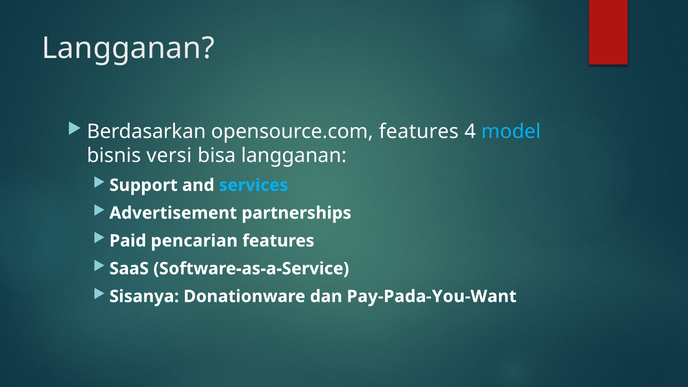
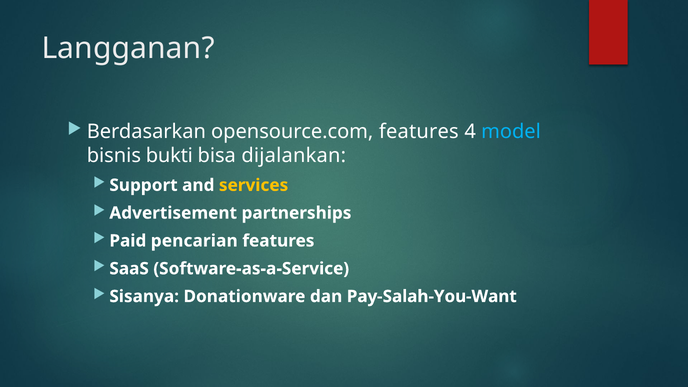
versi: versi -> bukti
bisa langganan: langganan -> dijalankan
services colour: light blue -> yellow
Pay-Pada-You-Want: Pay-Pada-You-Want -> Pay-Salah-You-Want
